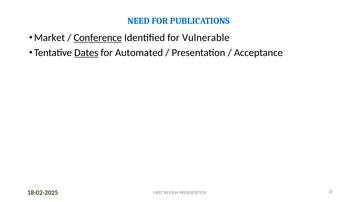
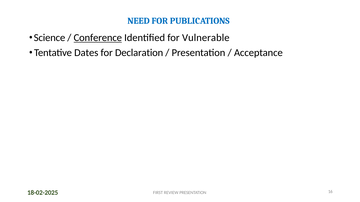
Market: Market -> Science
Dates underline: present -> none
Automated: Automated -> Declaration
